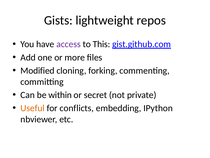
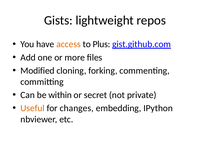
access colour: purple -> orange
This: This -> Plus
conflicts: conflicts -> changes
